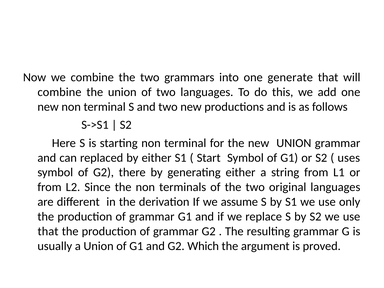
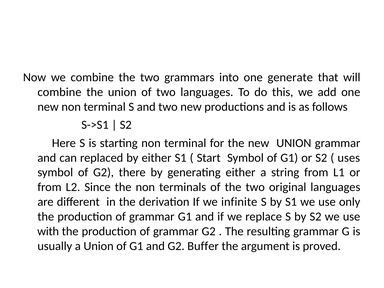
assume: assume -> infinite
that at (48, 231): that -> with
Which: Which -> Buffer
